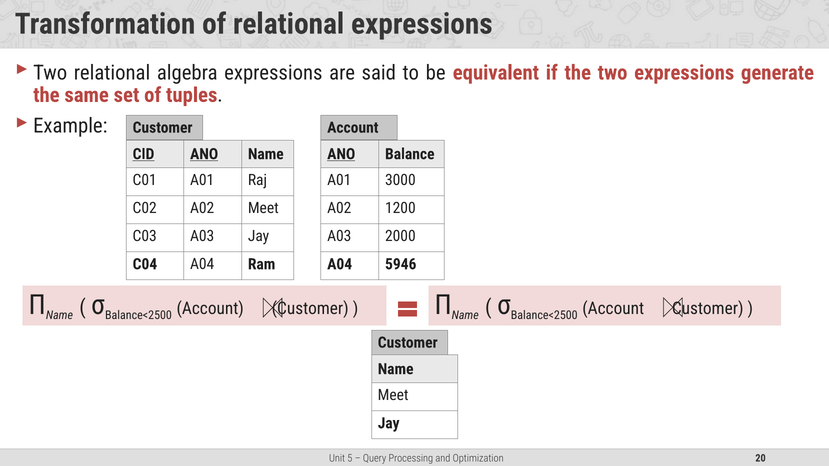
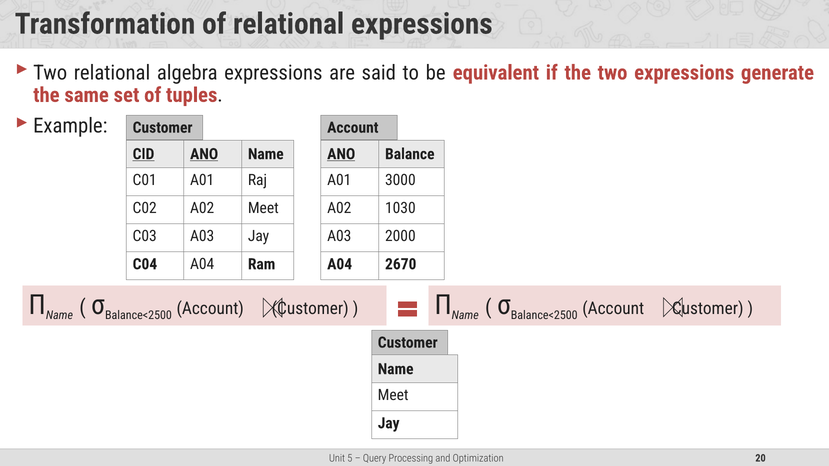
1200: 1200 -> 1030
5946: 5946 -> 2670
